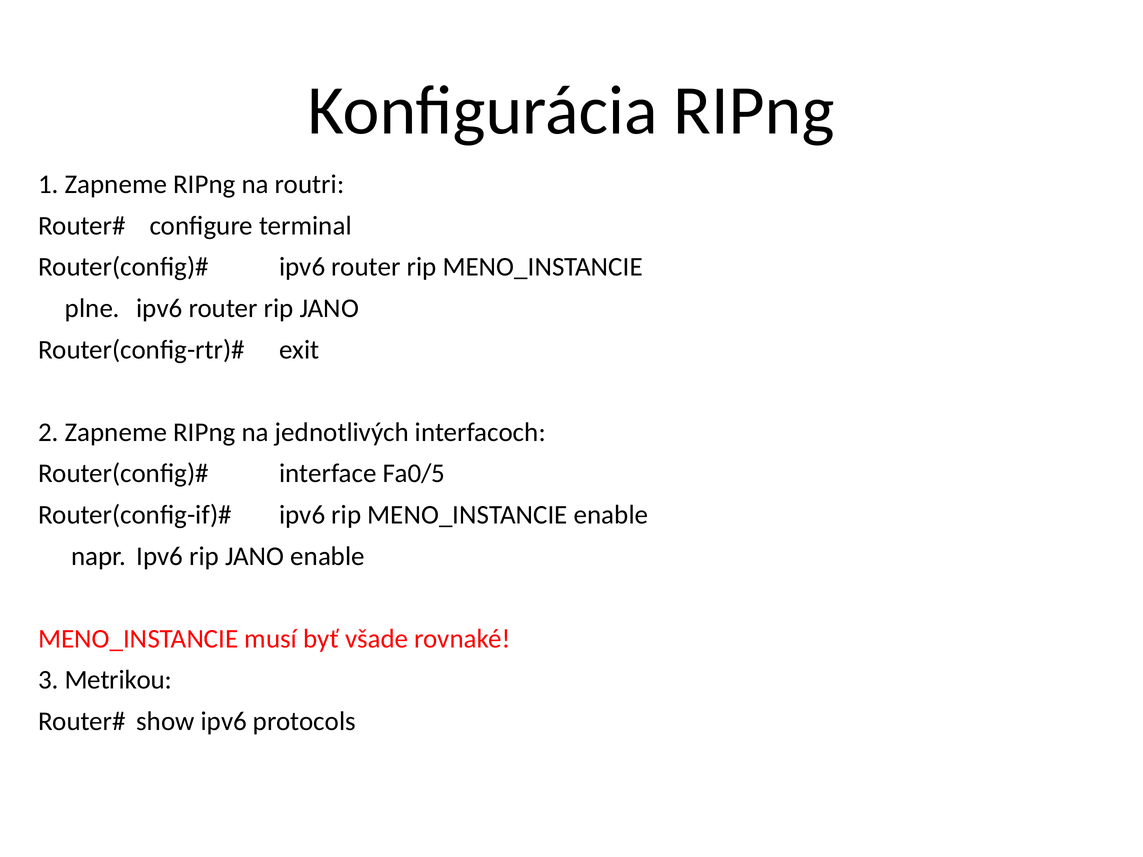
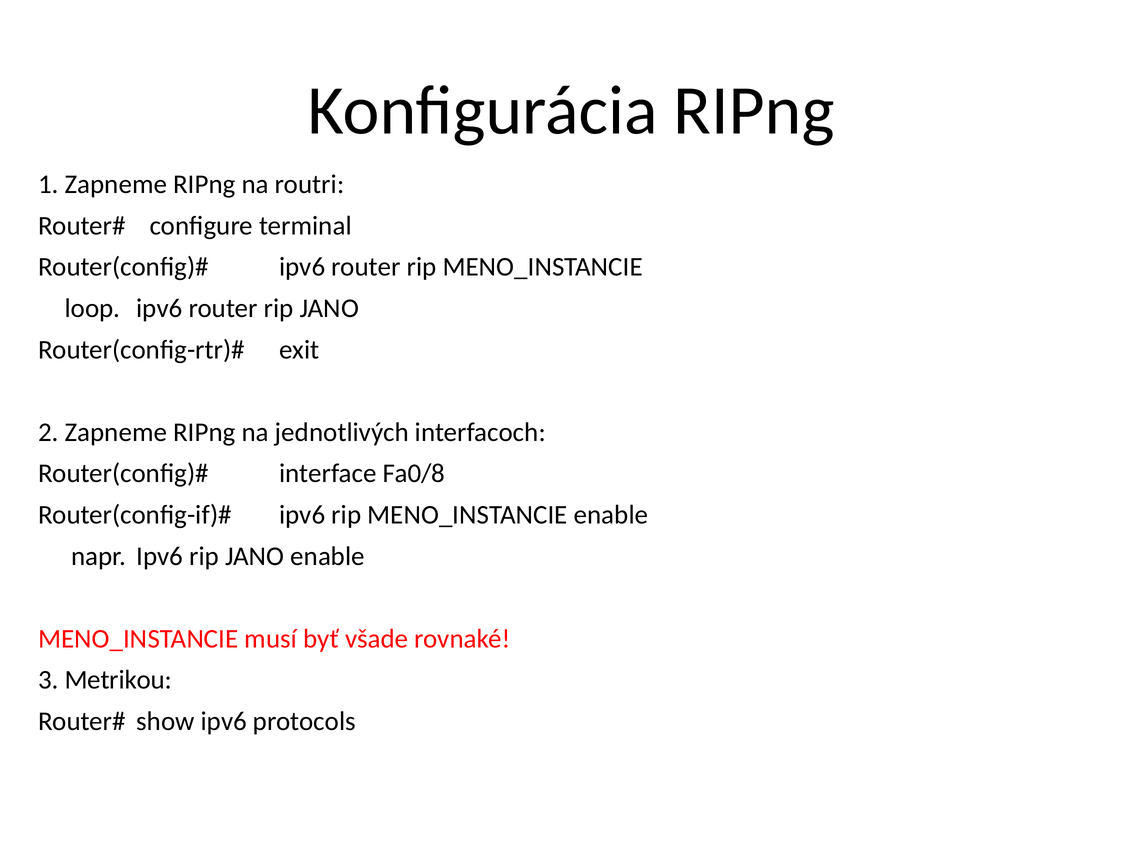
plne: plne -> loop
Fa0/5: Fa0/5 -> Fa0/8
